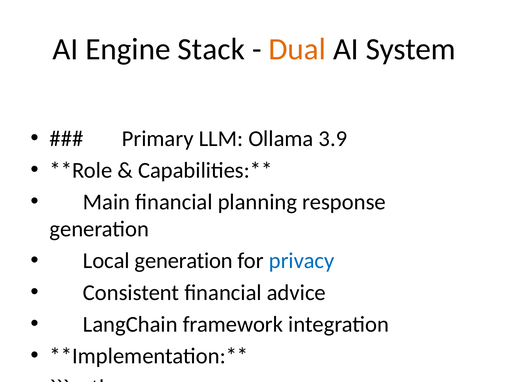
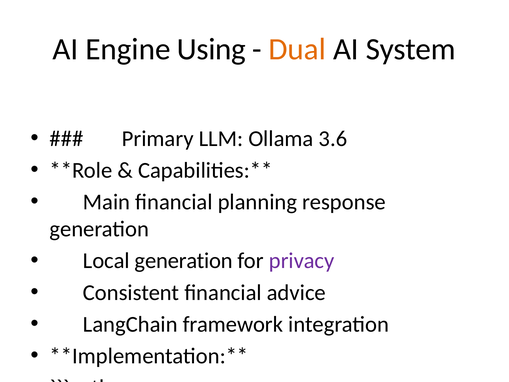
Stack: Stack -> Using
3.9: 3.9 -> 3.6
privacy colour: blue -> purple
